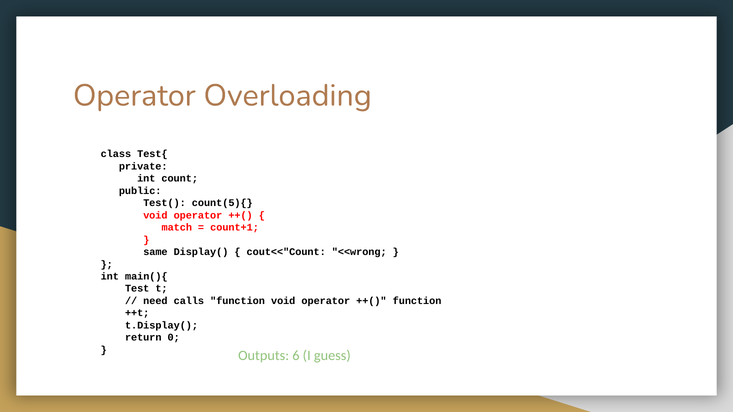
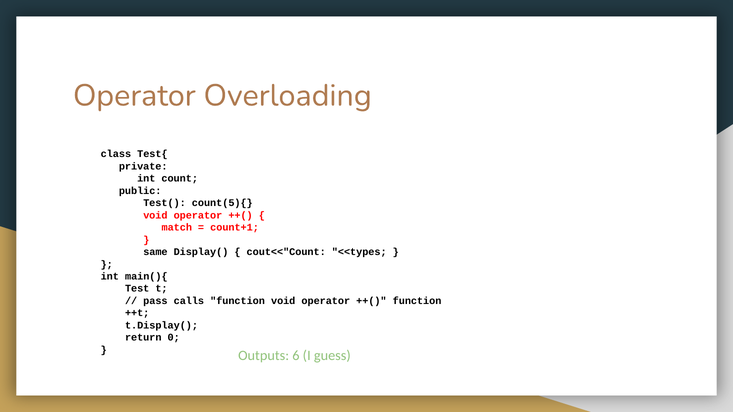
<<wrong: <<wrong -> <<types
need: need -> pass
